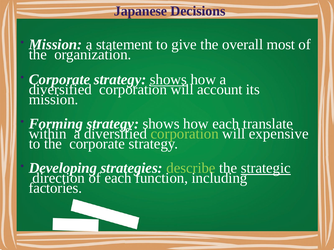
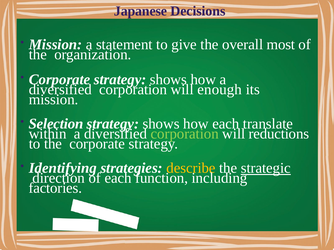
shows at (168, 80) underline: present -> none
account: account -> enough
Forming: Forming -> Selection
expensive: expensive -> reductions
Developing: Developing -> Identifying
describe colour: light green -> yellow
